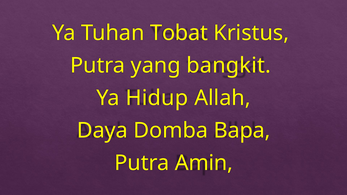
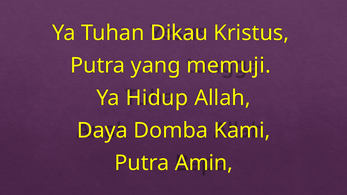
Tobat: Tobat -> Dikau
bangkit: bangkit -> memuji
Bapa: Bapa -> Kami
